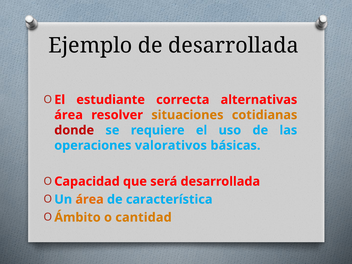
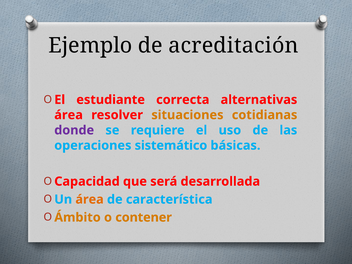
de desarrollada: desarrollada -> acreditación
donde colour: red -> purple
valorativos: valorativos -> sistemático
cantidad: cantidad -> contener
